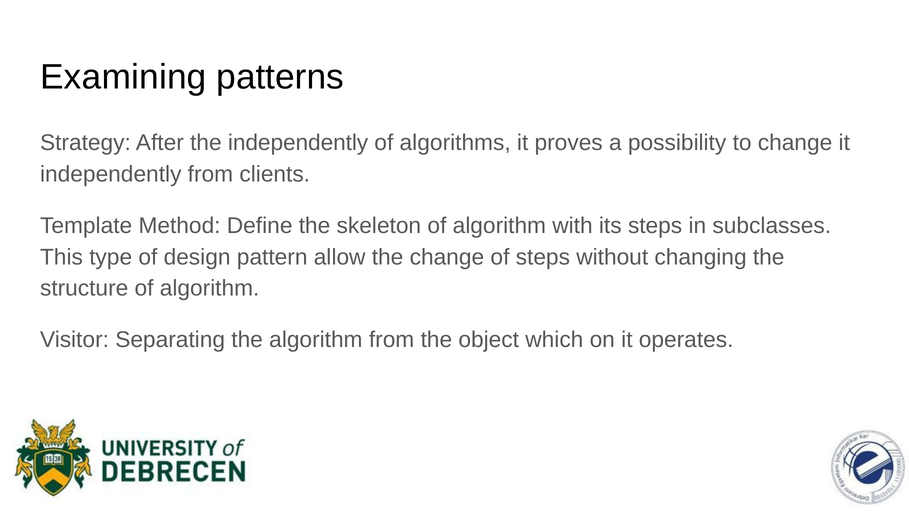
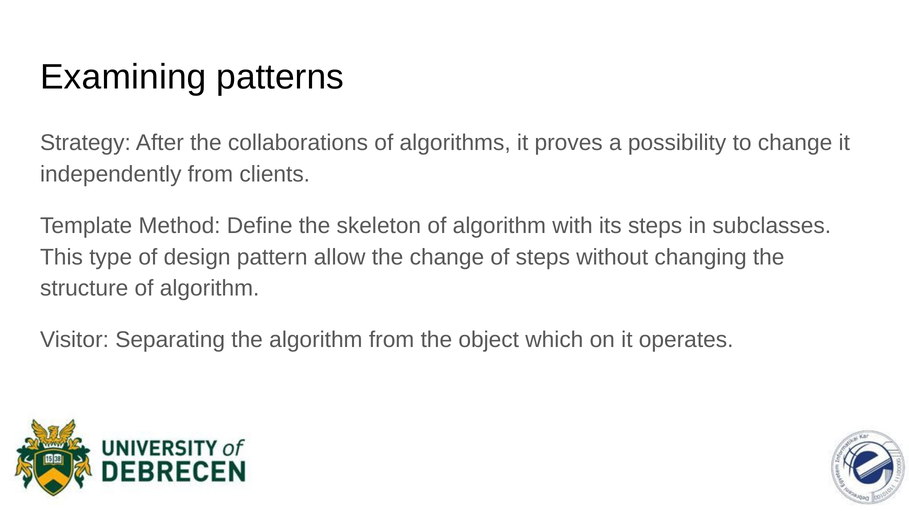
the independently: independently -> collaborations
